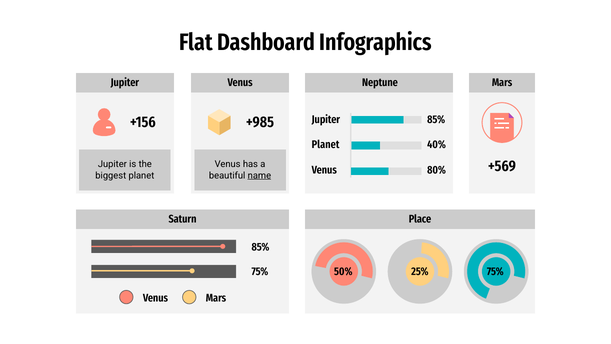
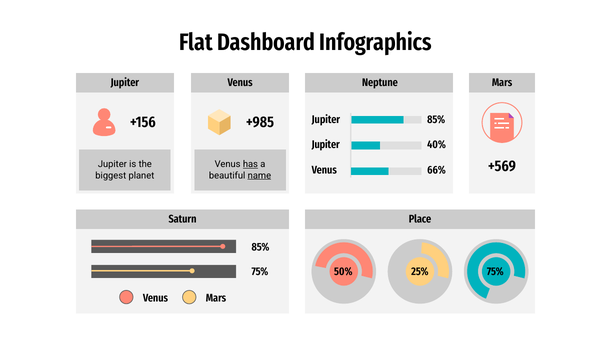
Planet at (326, 145): Planet -> Jupiter
has underline: none -> present
80%: 80% -> 66%
